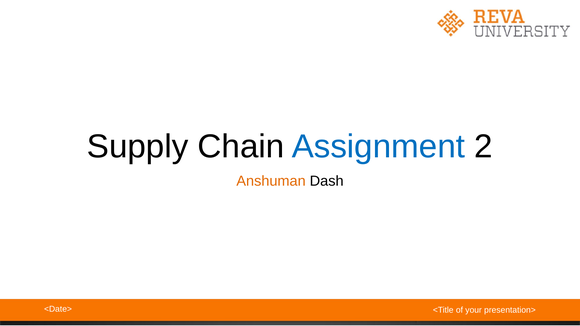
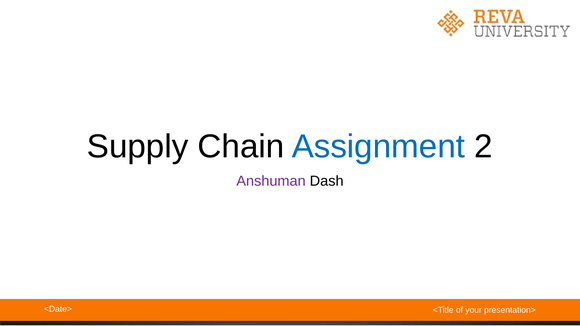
Anshuman colour: orange -> purple
